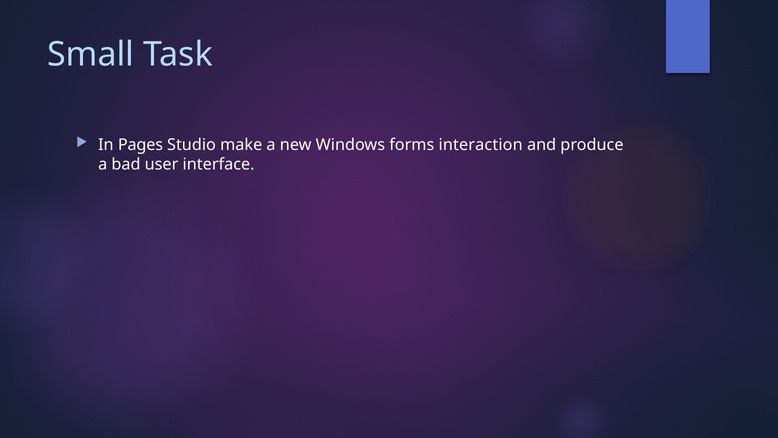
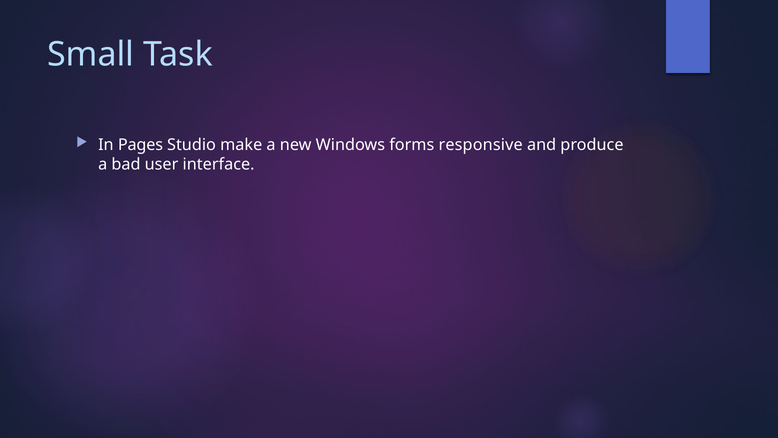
interaction: interaction -> responsive
